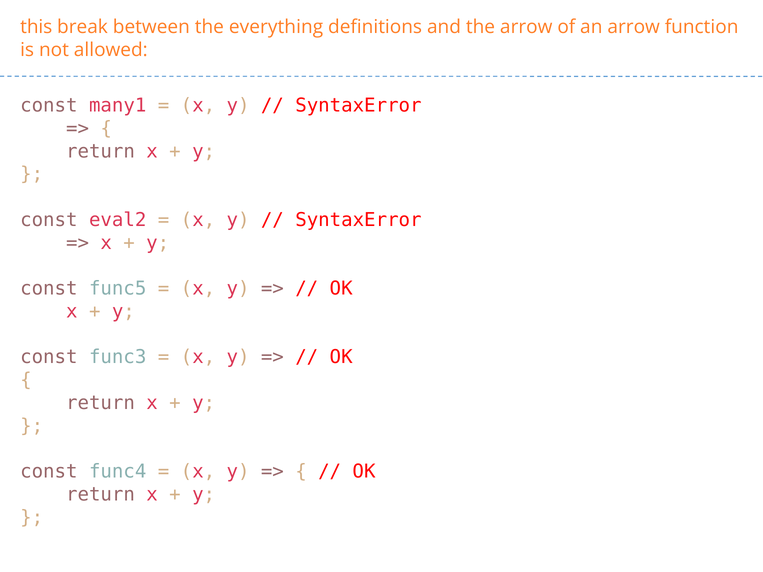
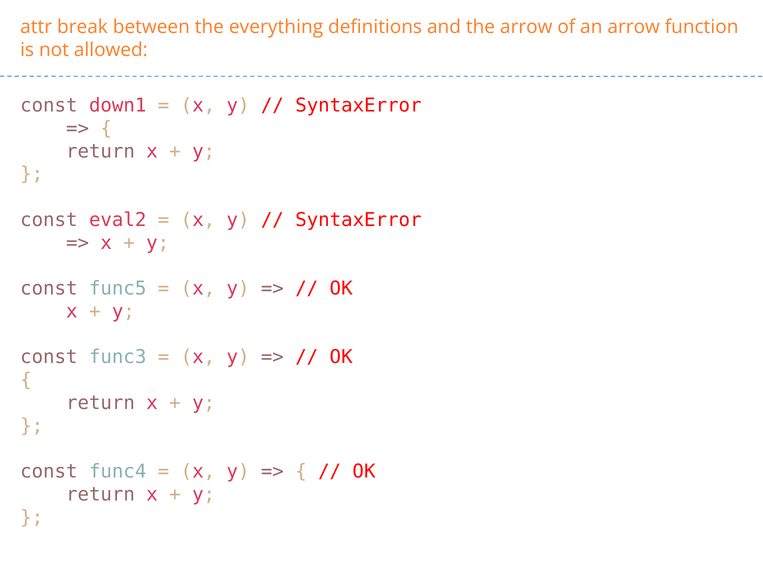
this: this -> attr
many1: many1 -> down1
